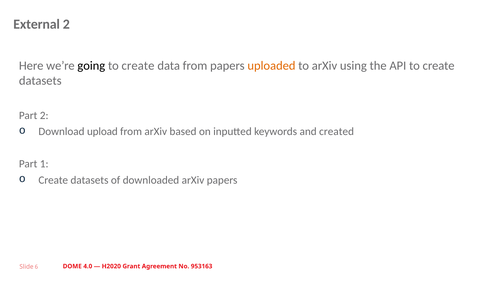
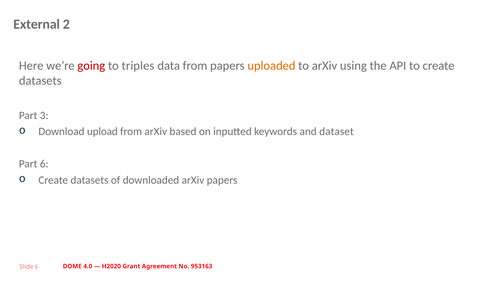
going colour: black -> red
create at (138, 66): create -> triples
Part 2: 2 -> 3
created: created -> dataset
Part 1: 1 -> 6
